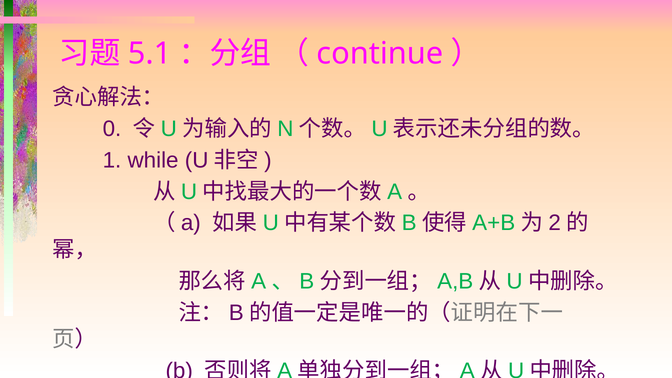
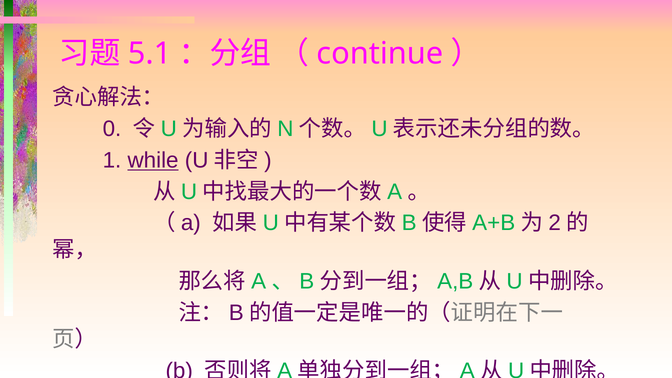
while underline: none -> present
